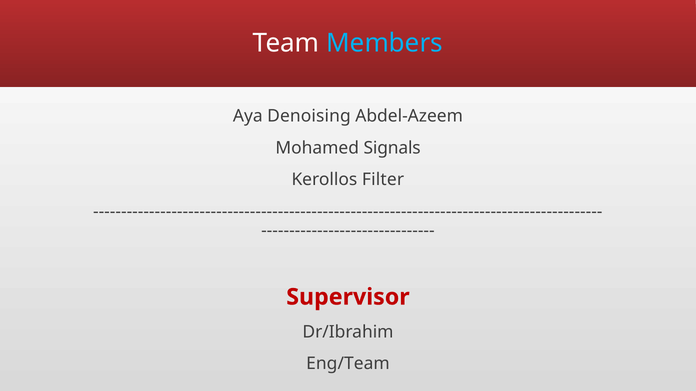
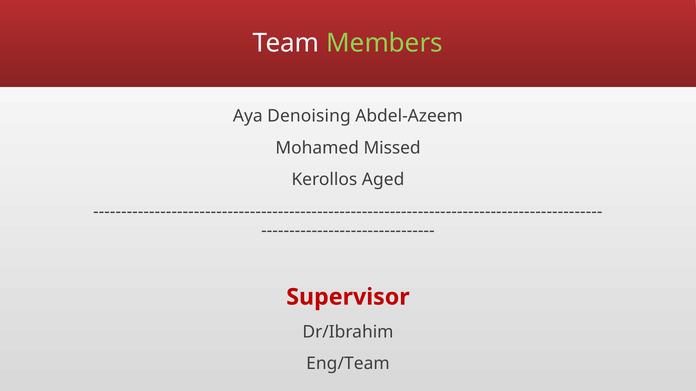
Members colour: light blue -> light green
Signals: Signals -> Missed
Filter: Filter -> Aged
